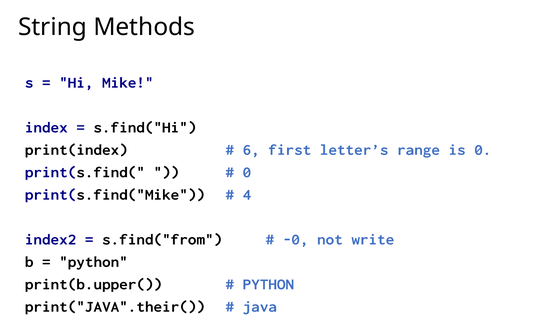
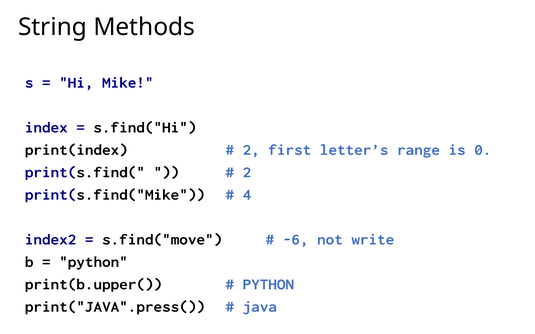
6 at (251, 150): 6 -> 2
0 at (247, 172): 0 -> 2
s.find("from: s.find("from -> s.find("move
-0: -0 -> -6
print("JAVA".their(: print("JAVA".their( -> print("JAVA".press(
